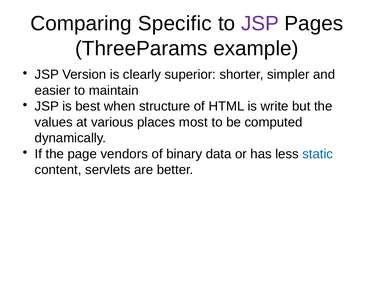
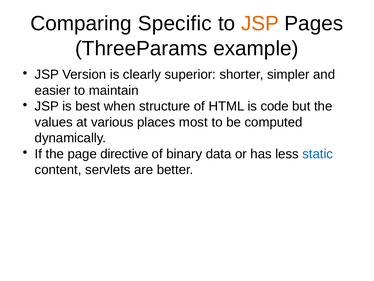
JSP at (260, 24) colour: purple -> orange
write: write -> code
vendors: vendors -> directive
